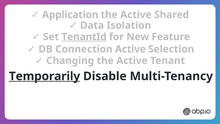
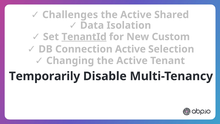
Application: Application -> Challenges
Feature: Feature -> Custom
Temporarily underline: present -> none
